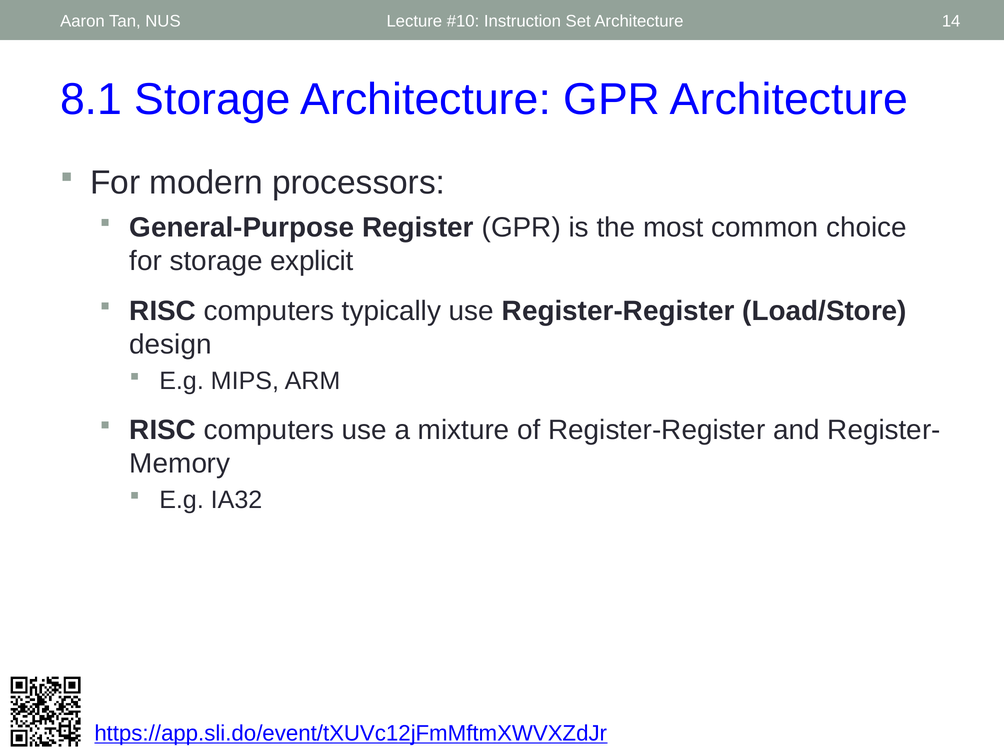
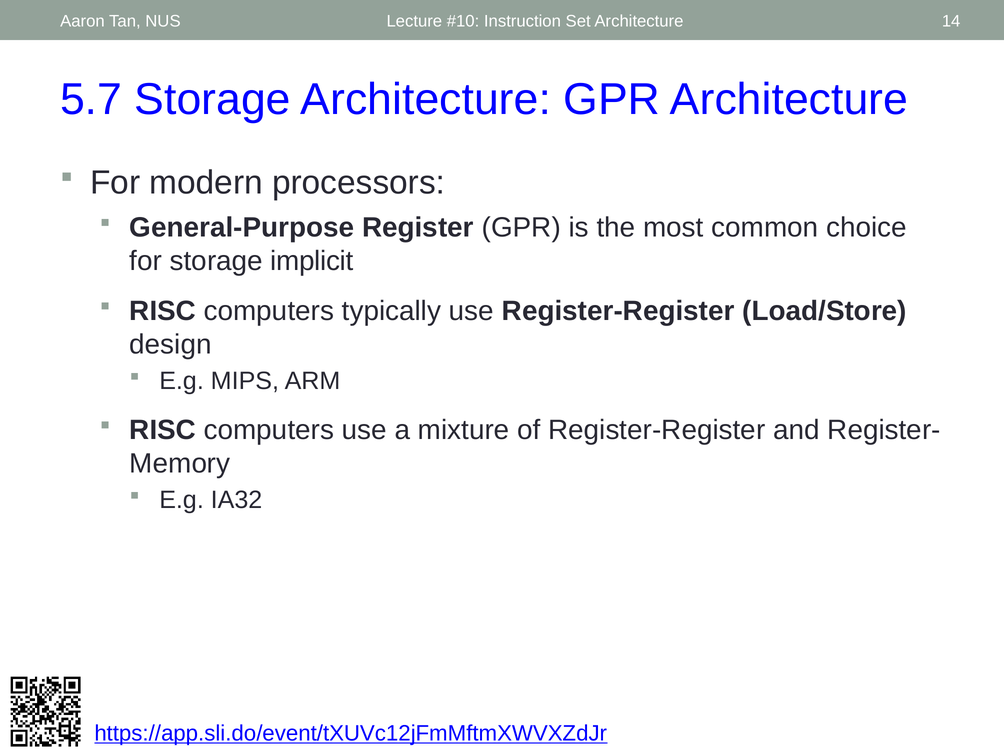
8.1: 8.1 -> 5.7
explicit: explicit -> implicit
